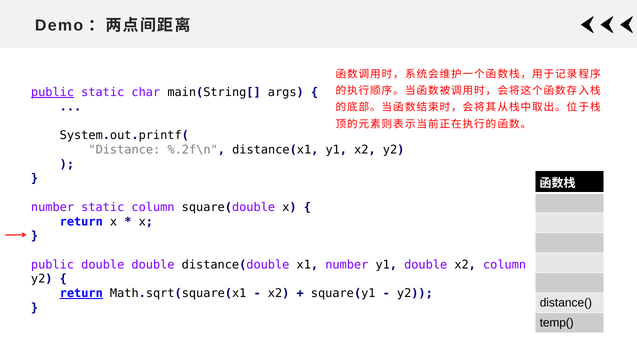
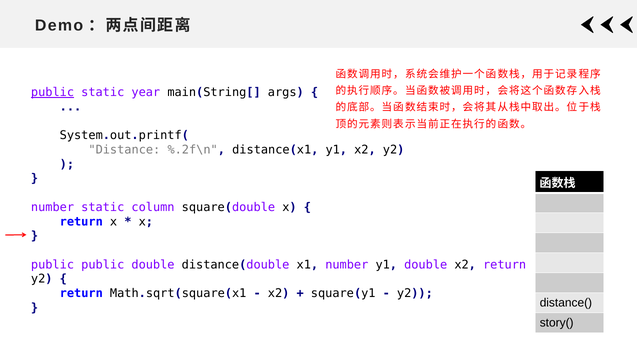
char: char -> year
public double: double -> public
x2 column: column -> return
return at (81, 293) underline: present -> none
temp(: temp( -> story(
